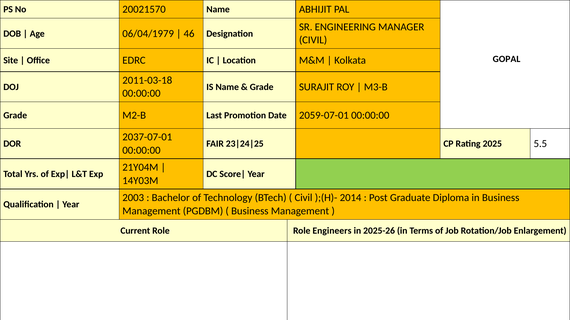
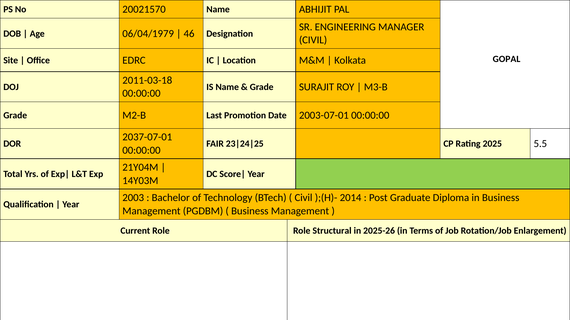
2059-07-01: 2059-07-01 -> 2003-07-01
Engineers: Engineers -> Structural
